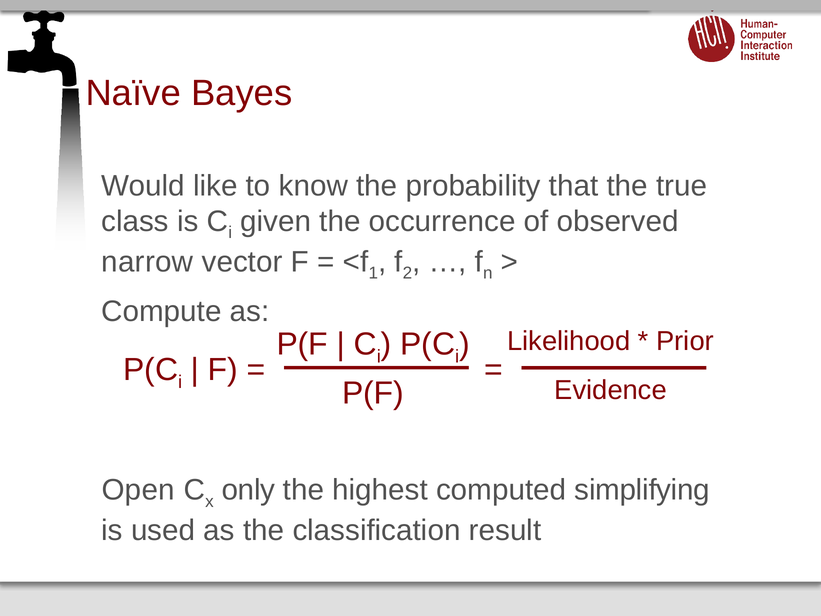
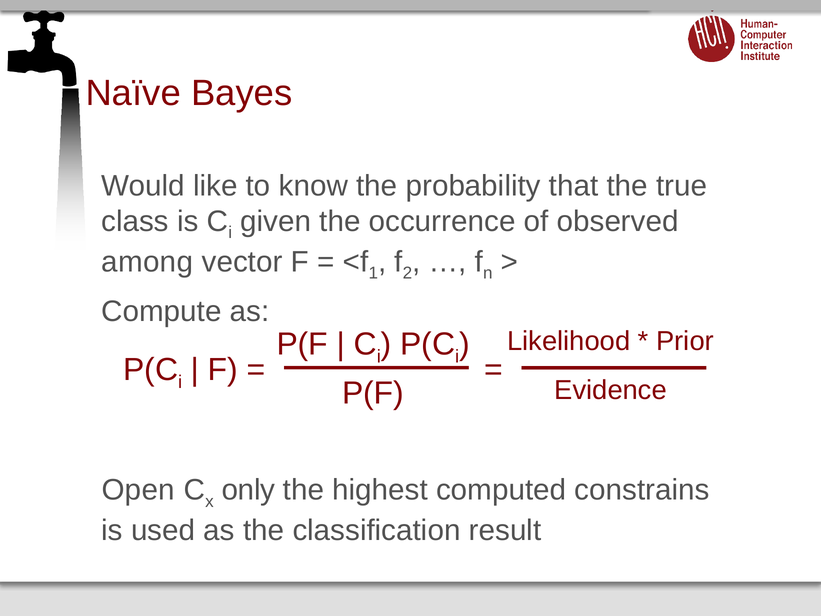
narrow: narrow -> among
simplifying: simplifying -> constrains
